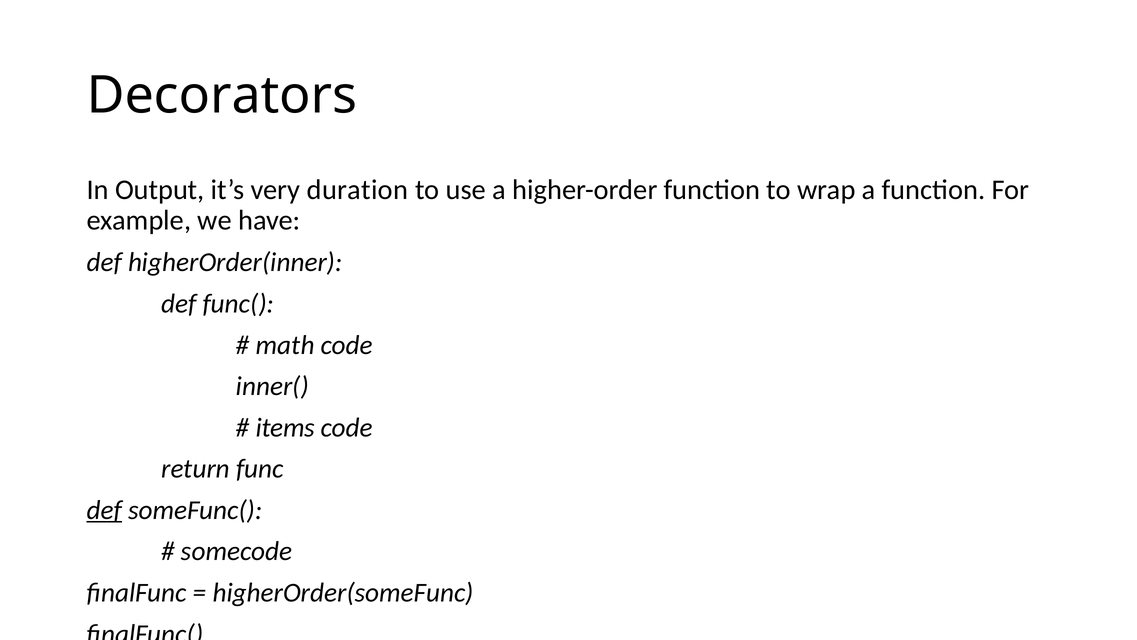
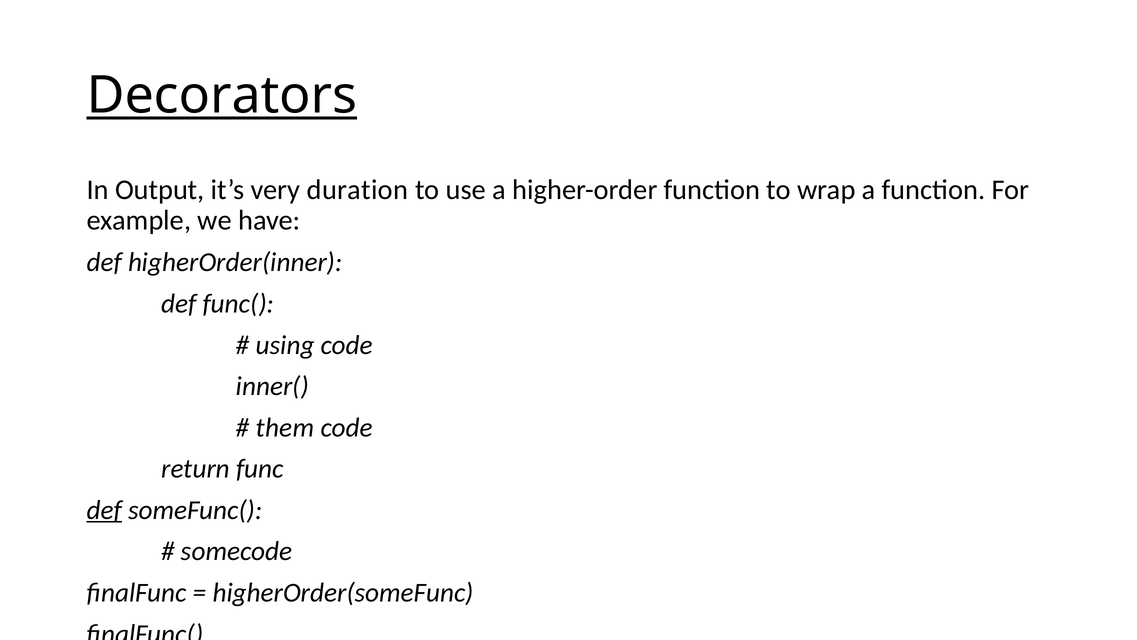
Decorators underline: none -> present
math: math -> using
items: items -> them
